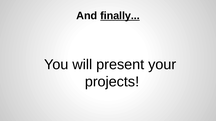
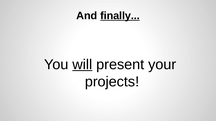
will underline: none -> present
